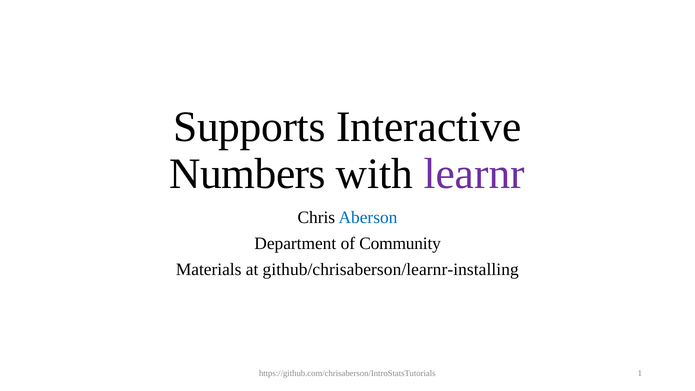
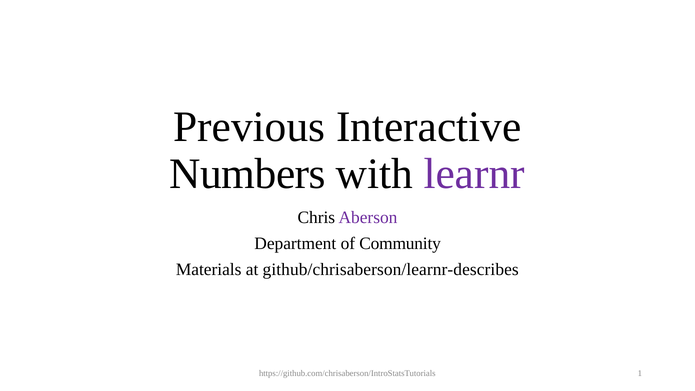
Supports: Supports -> Previous
Aberson colour: blue -> purple
github/chrisaberson/learnr-installing: github/chrisaberson/learnr-installing -> github/chrisaberson/learnr-describes
